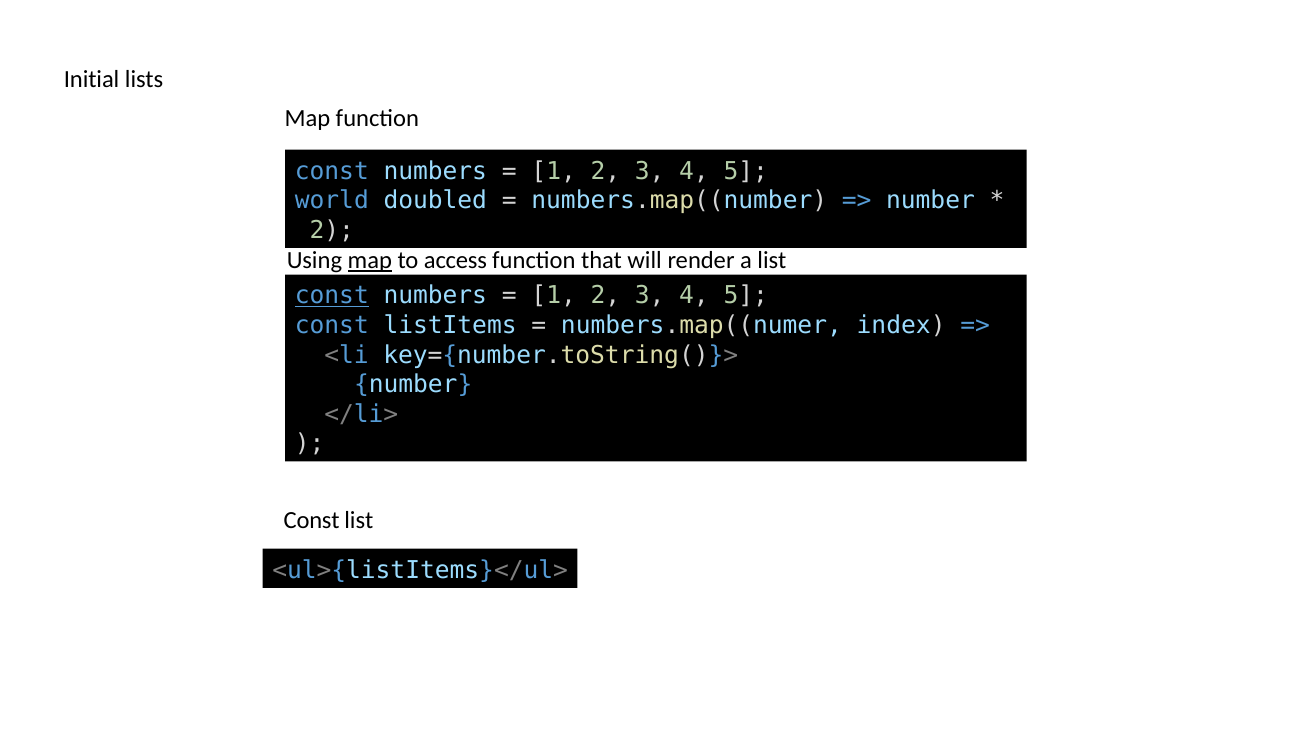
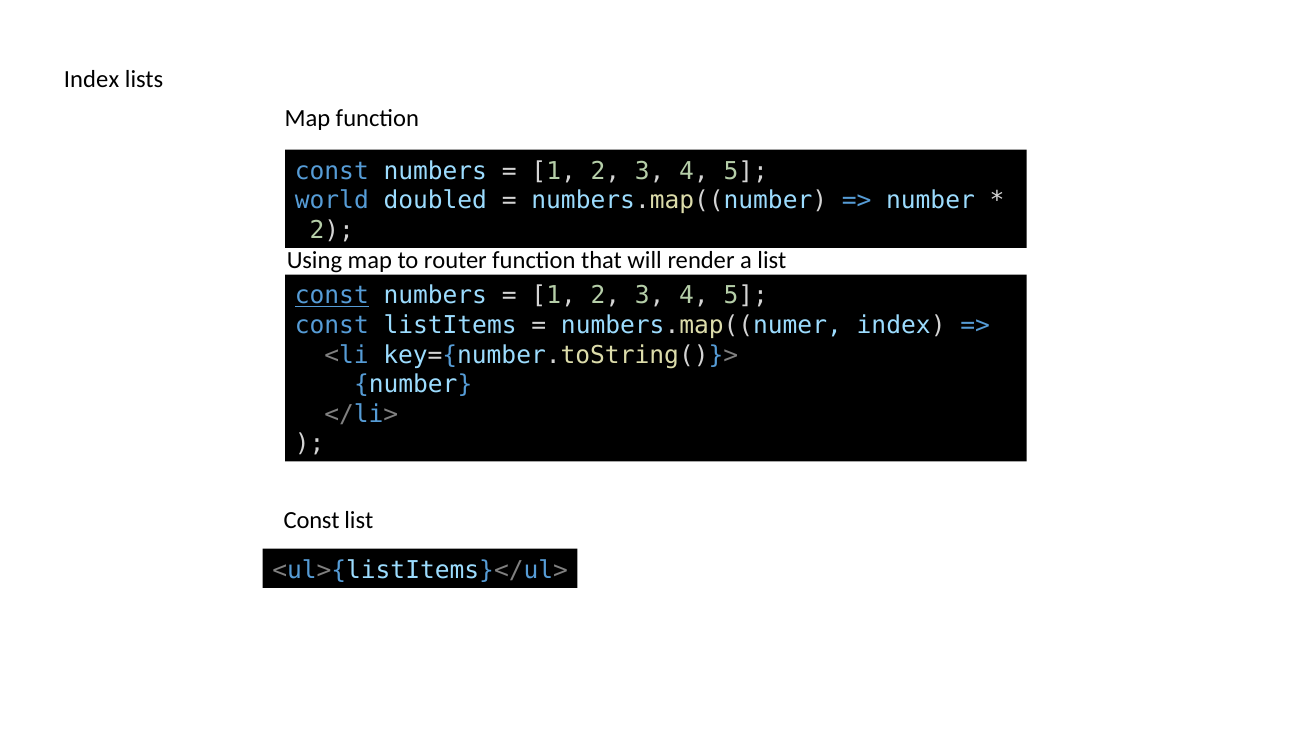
Initial at (92, 79): Initial -> Index
map at (370, 260) underline: present -> none
access: access -> router
